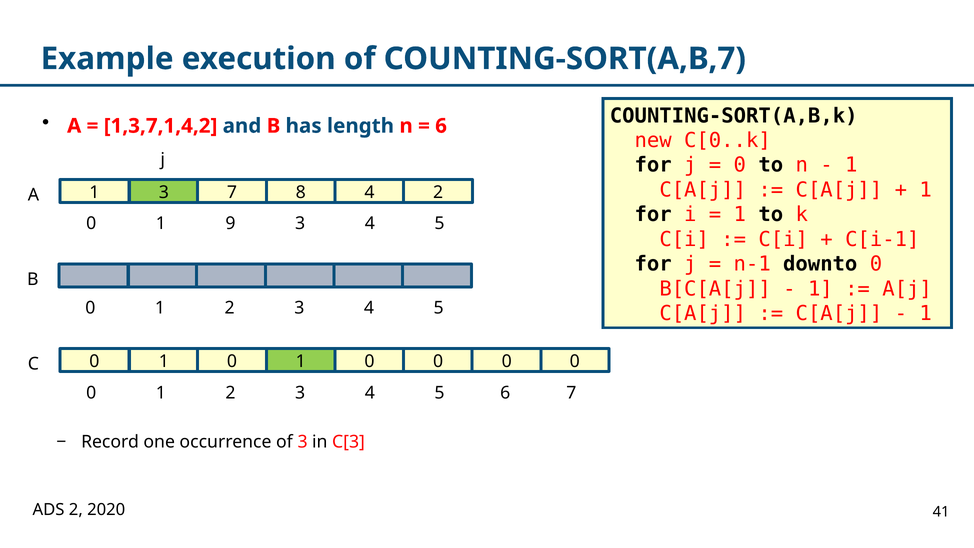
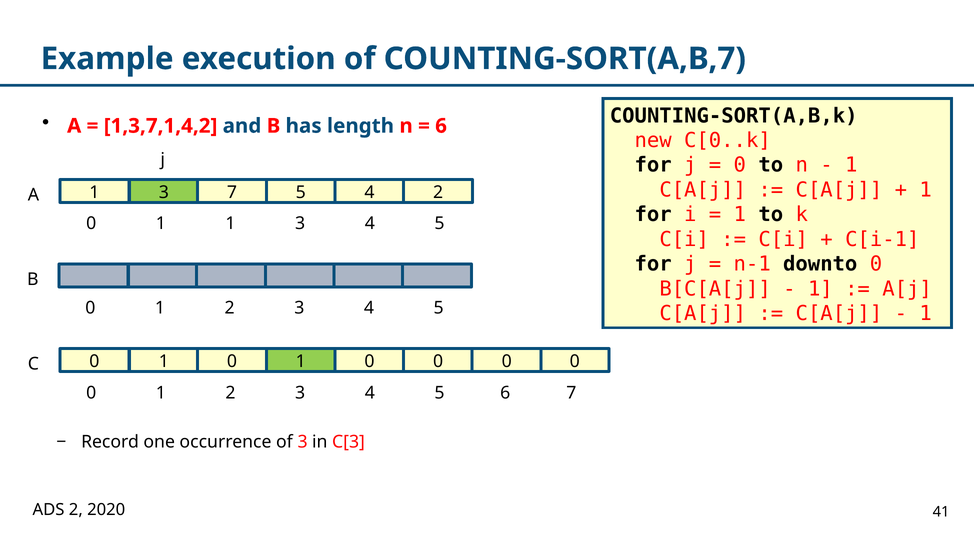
3 8: 8 -> 5
9 at (231, 224): 9 -> 1
